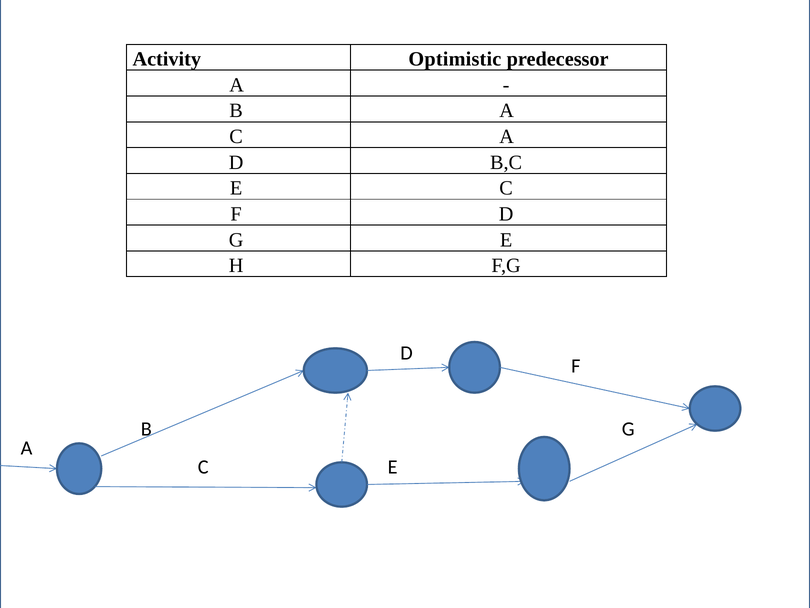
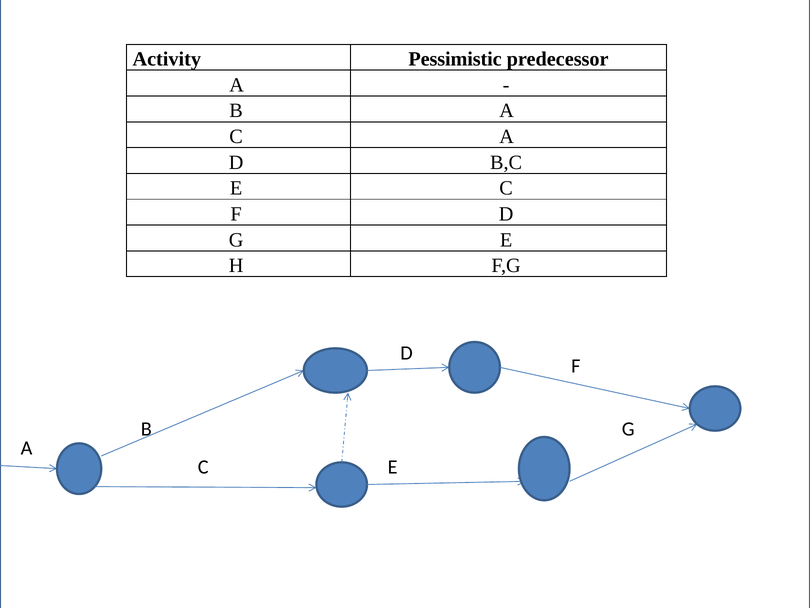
Optimistic: Optimistic -> Pessimistic
